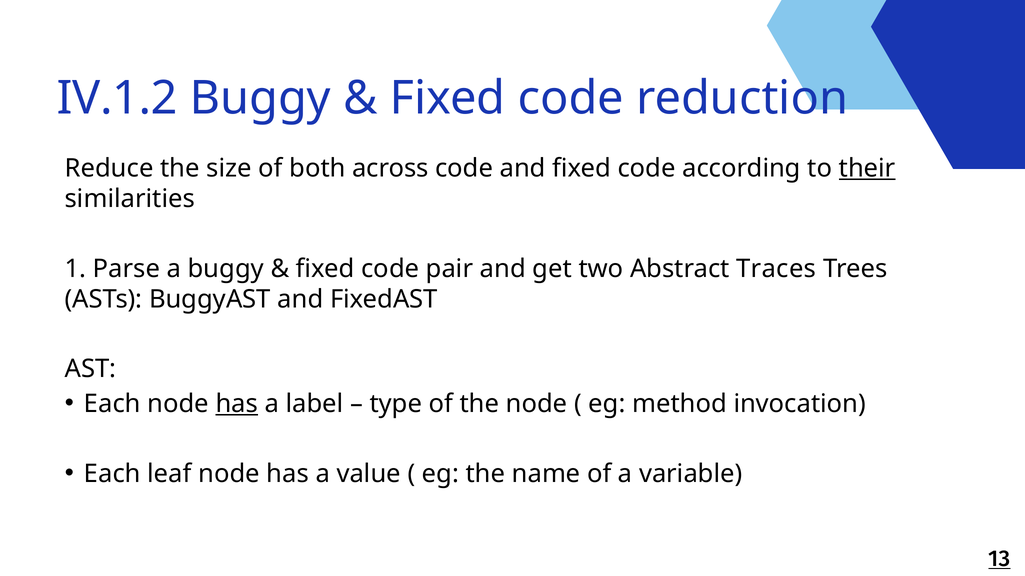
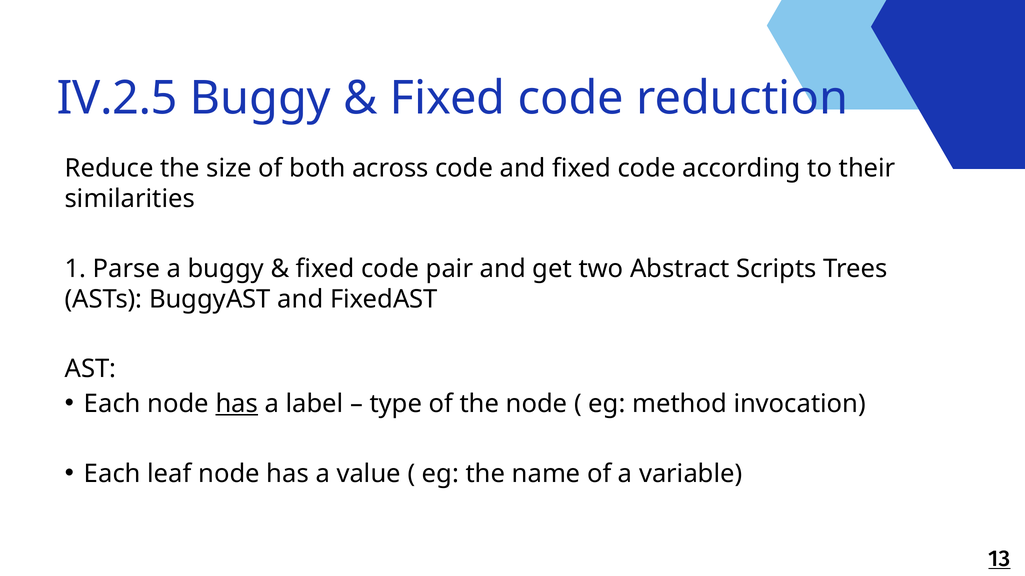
IV.1.2: IV.1.2 -> IV.2.5
their underline: present -> none
Traces: Traces -> Scripts
